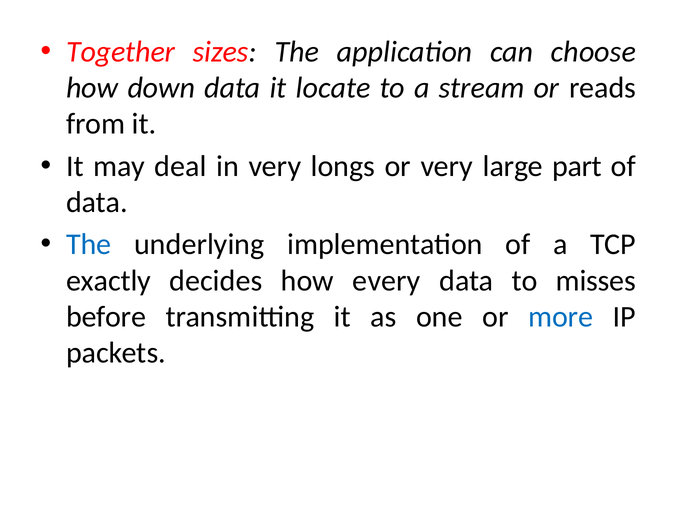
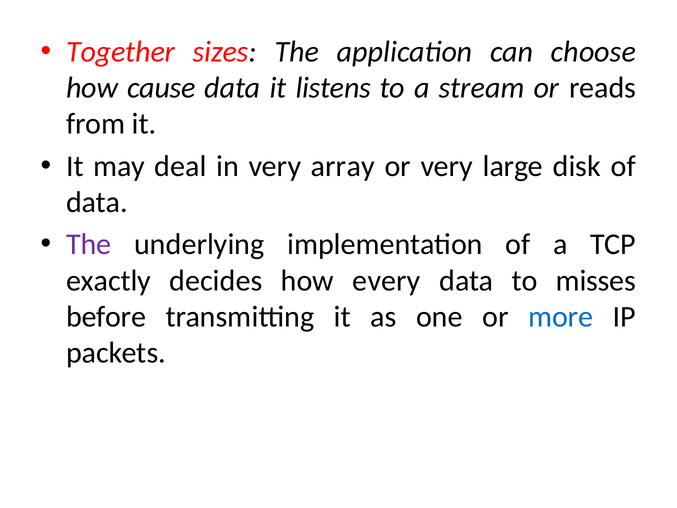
down: down -> cause
locate: locate -> listens
longs: longs -> array
part: part -> disk
The at (89, 244) colour: blue -> purple
